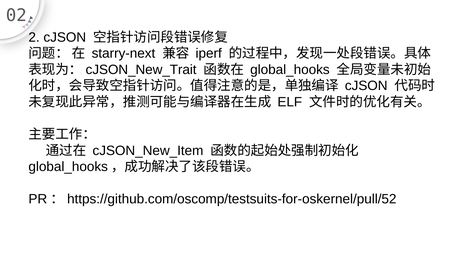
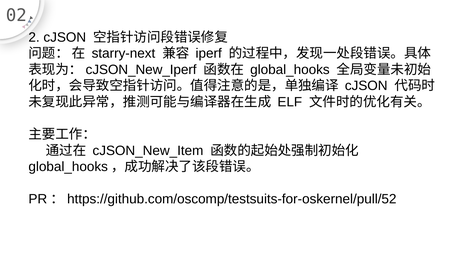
cJSON_New_Trait: cJSON_New_Trait -> cJSON_New_Iperf
